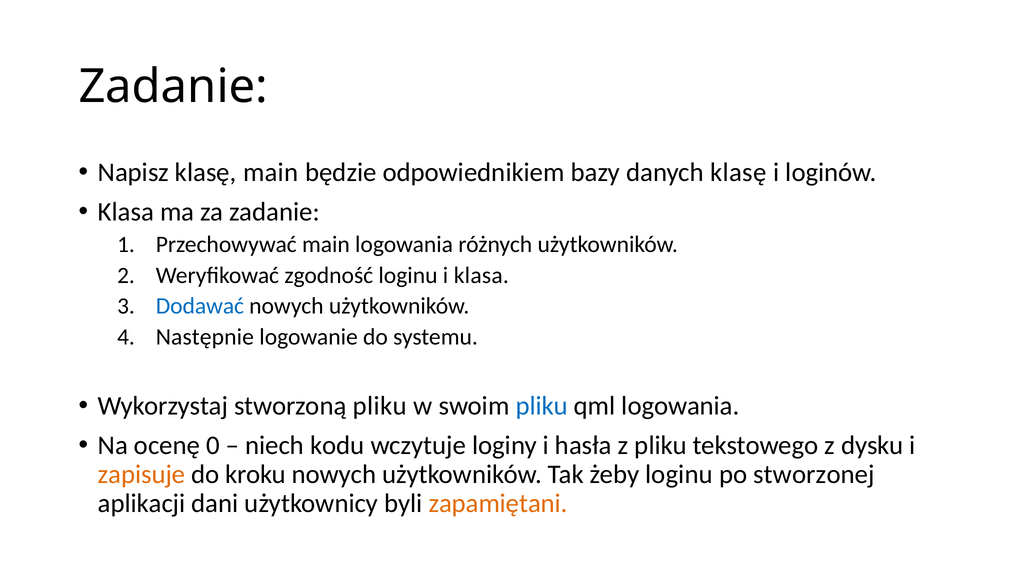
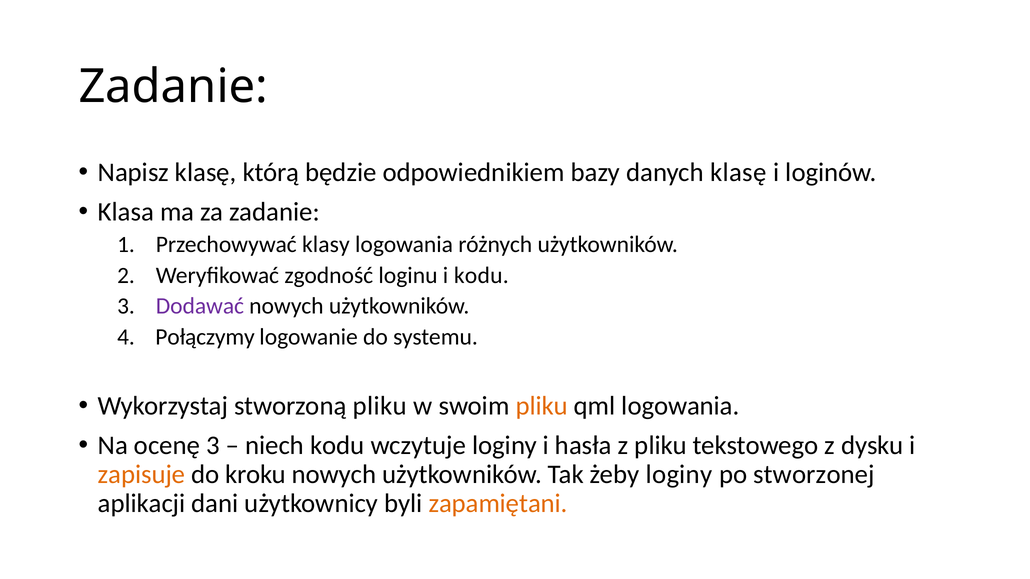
klasę main: main -> którą
Przechowywać main: main -> klasy
i klasa: klasa -> kodu
Dodawać colour: blue -> purple
Następnie: Następnie -> Połączymy
pliku at (542, 406) colour: blue -> orange
ocenę 0: 0 -> 3
żeby loginu: loginu -> loginy
